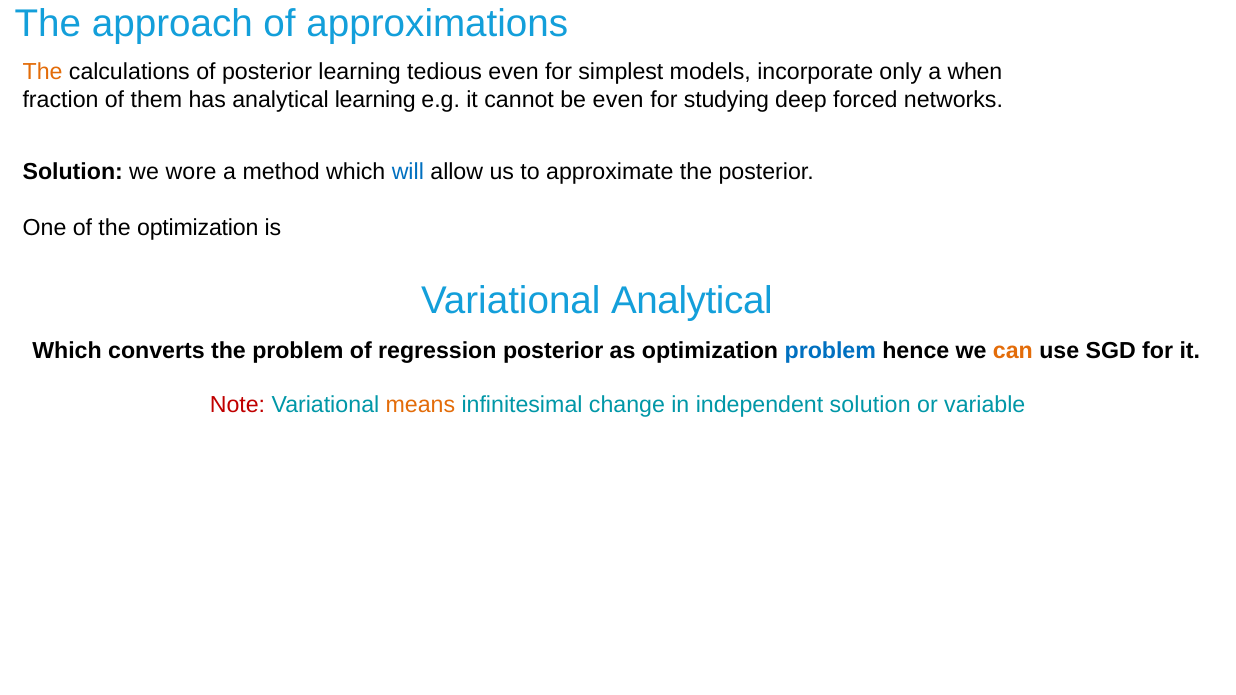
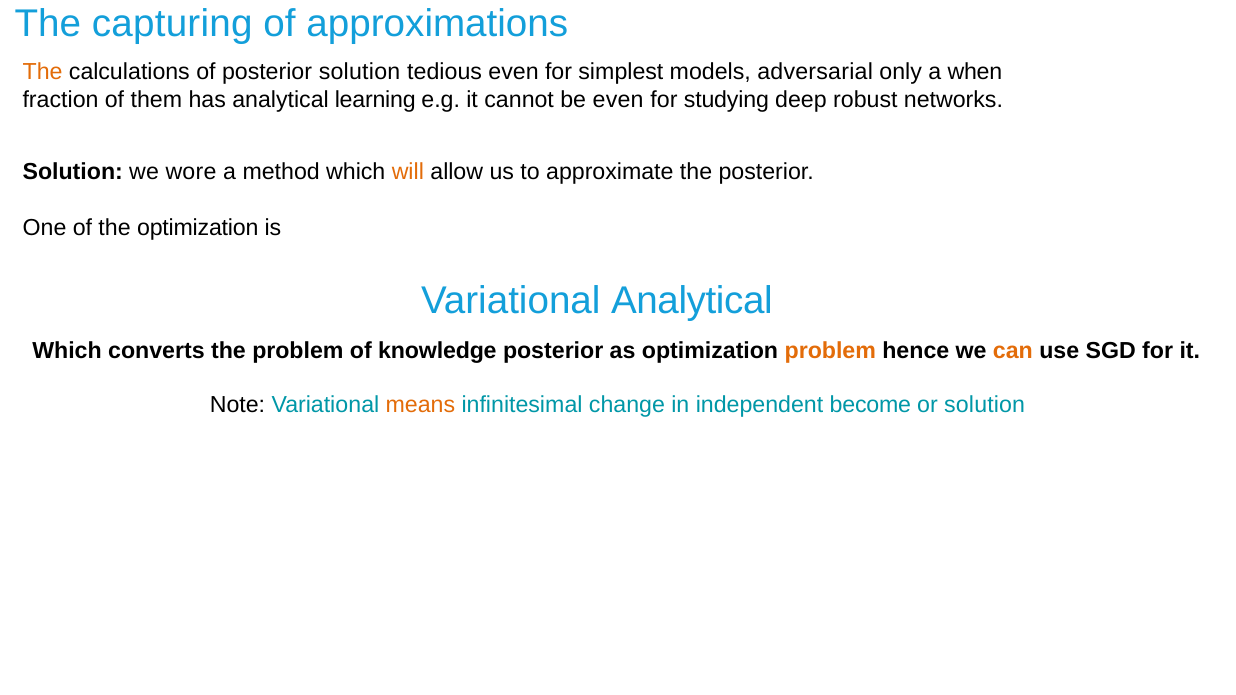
approach: approach -> capturing
posterior learning: learning -> solution
incorporate: incorporate -> adversarial
forced: forced -> robust
will colour: blue -> orange
regression: regression -> knowledge
problem at (830, 351) colour: blue -> orange
Note colour: red -> black
independent solution: solution -> become
or variable: variable -> solution
